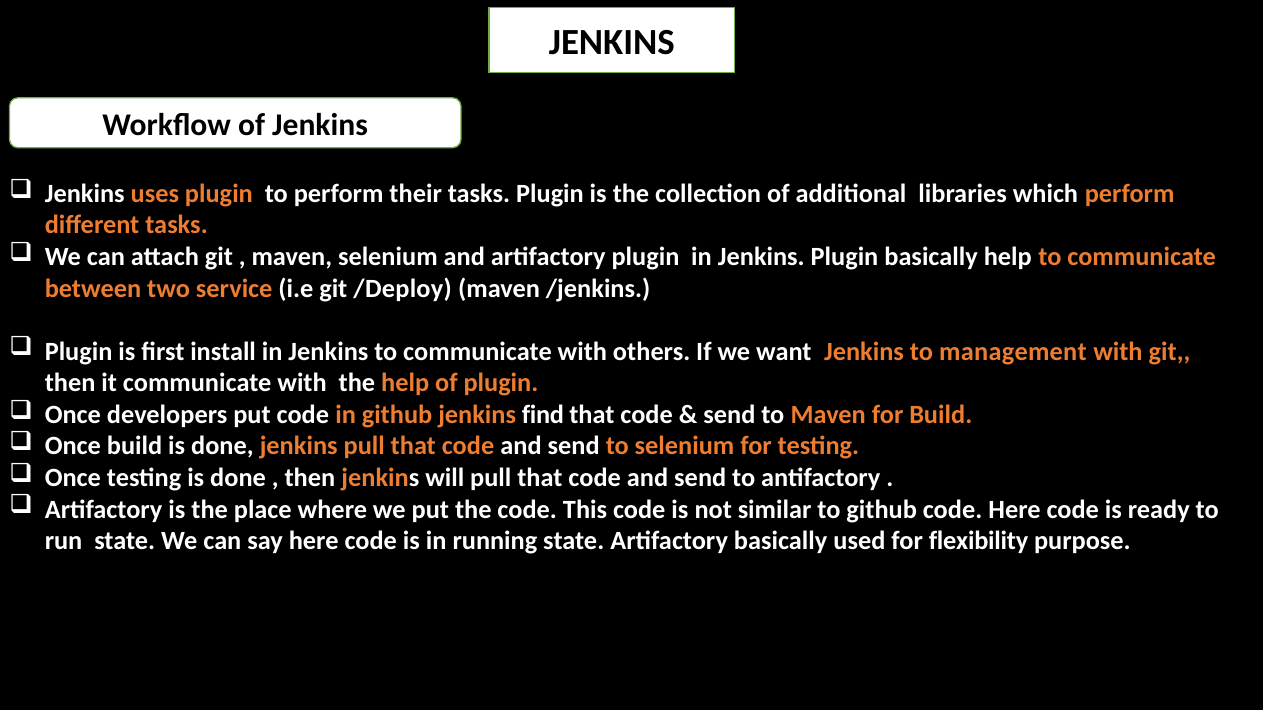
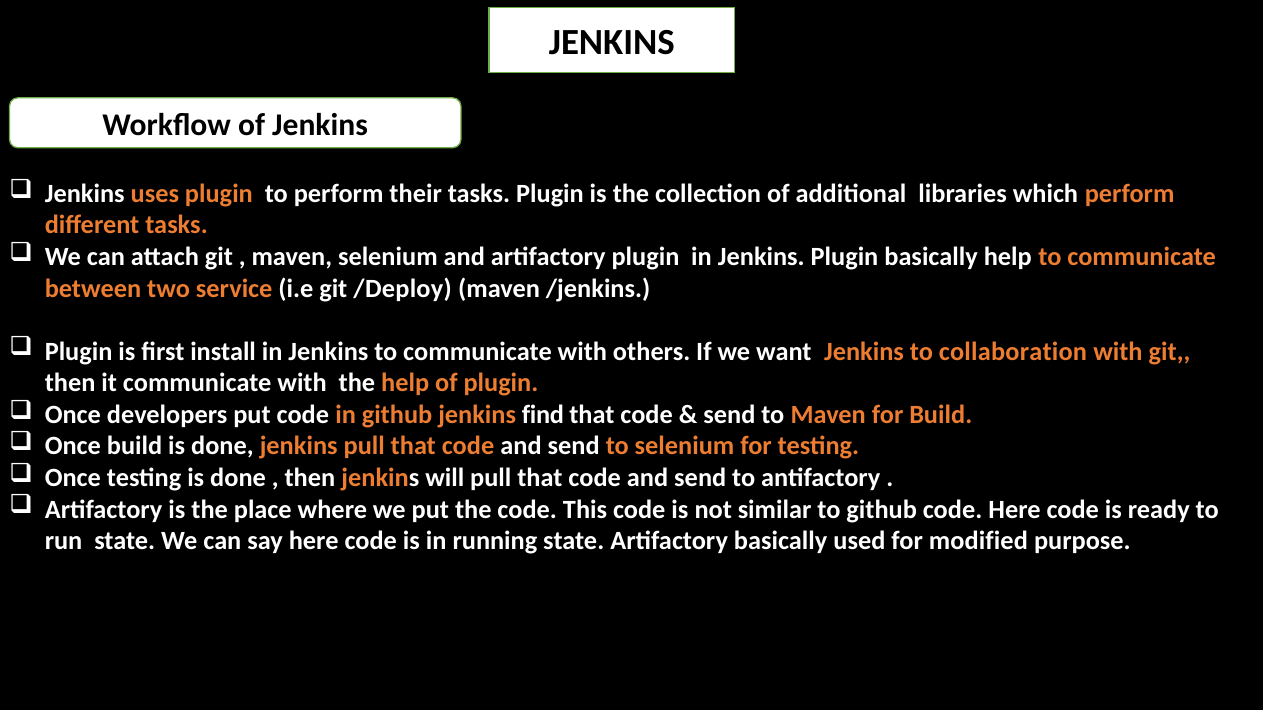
management: management -> collaboration
flexibility: flexibility -> modified
